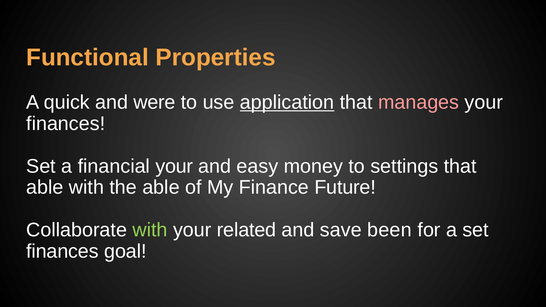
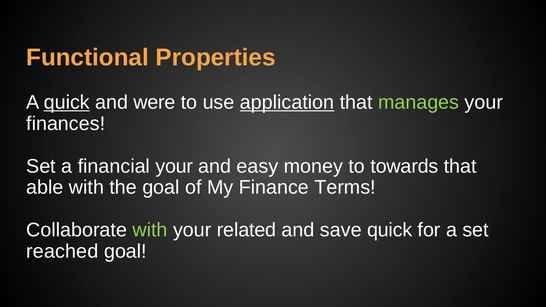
quick at (67, 102) underline: none -> present
manages colour: pink -> light green
settings: settings -> towards
the able: able -> goal
Future: Future -> Terms
save been: been -> quick
finances at (62, 251): finances -> reached
